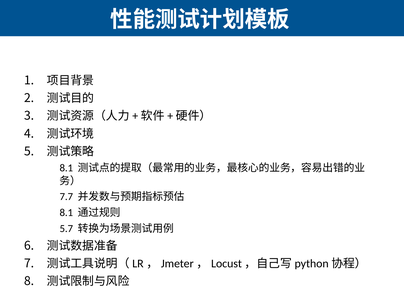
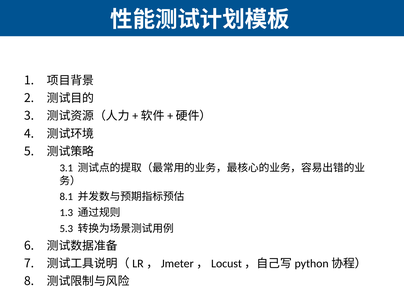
8.1 at (66, 168): 8.1 -> 3.1
7.7: 7.7 -> 8.1
8.1 at (66, 213): 8.1 -> 1.3
5.7: 5.7 -> 5.3
